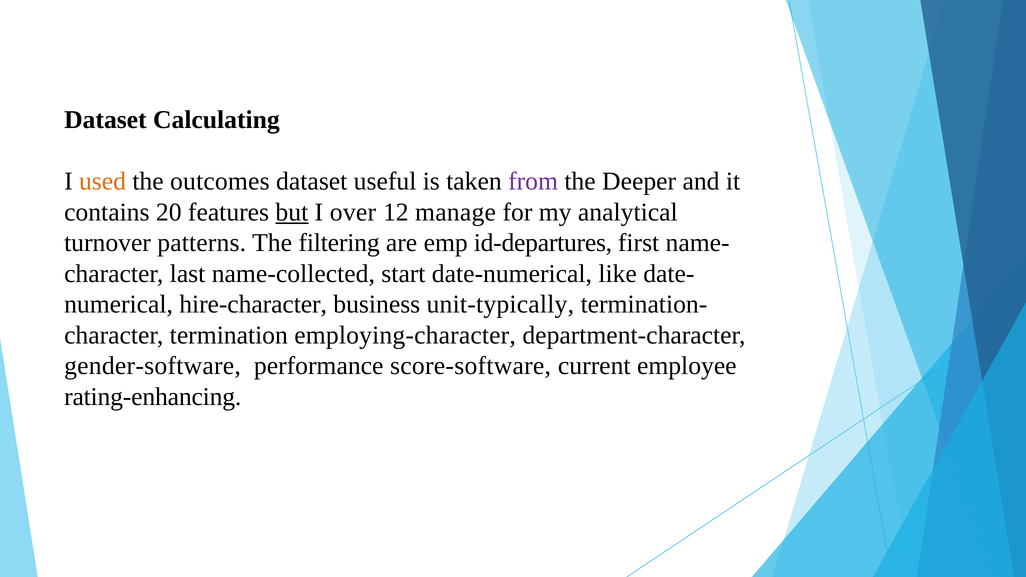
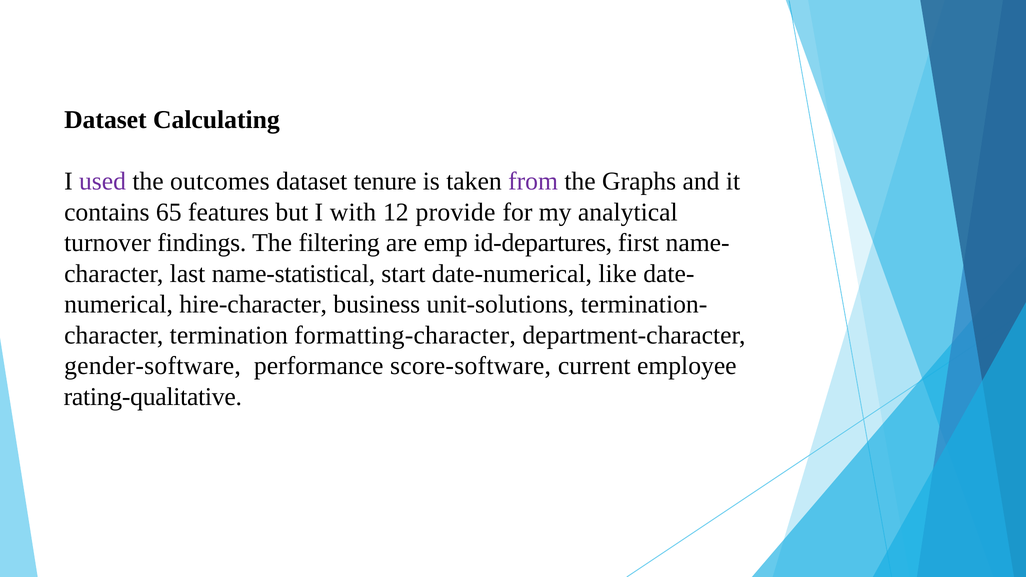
used colour: orange -> purple
useful: useful -> tenure
Deeper: Deeper -> Graphs
20: 20 -> 65
but underline: present -> none
over: over -> with
manage: manage -> provide
patterns: patterns -> findings
name-collected: name-collected -> name-statistical
unit-typically: unit-typically -> unit-solutions
employing-character: employing-character -> formatting-character
rating-enhancing: rating-enhancing -> rating-qualitative
